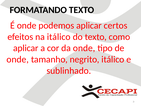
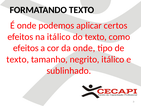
aplicar at (26, 48): aplicar -> efeitos
onde at (18, 59): onde -> texto
